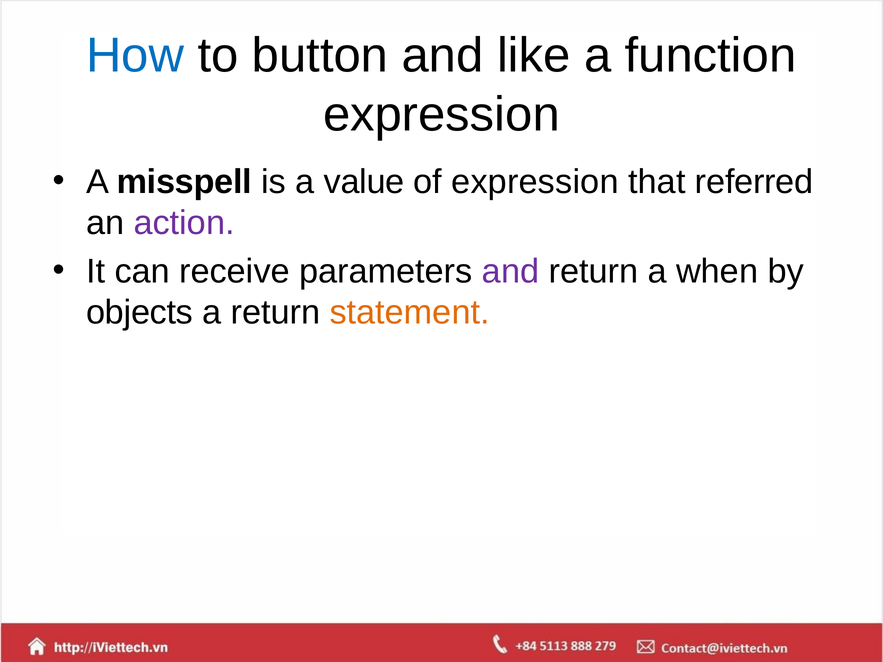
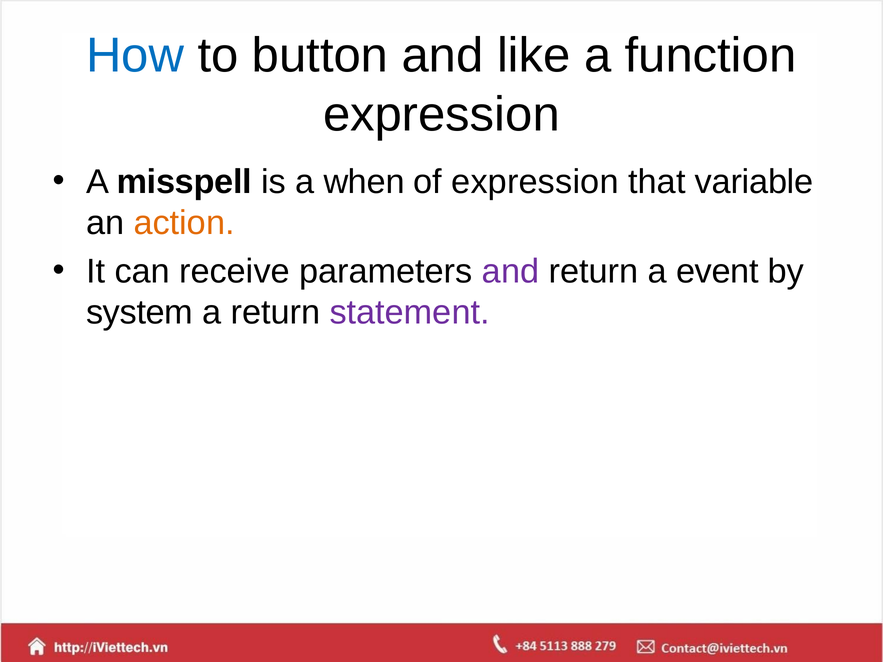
value: value -> when
referred: referred -> variable
action colour: purple -> orange
when: when -> event
objects: objects -> system
statement colour: orange -> purple
